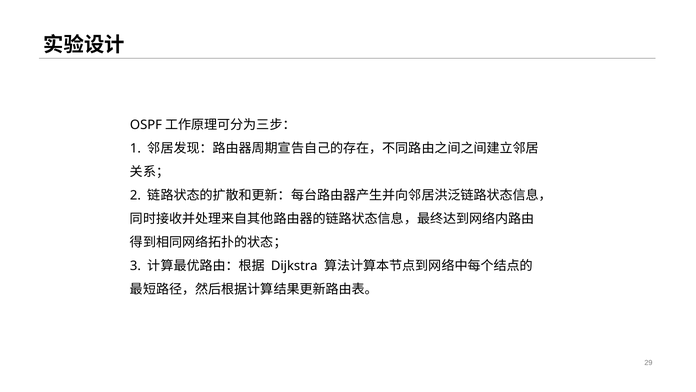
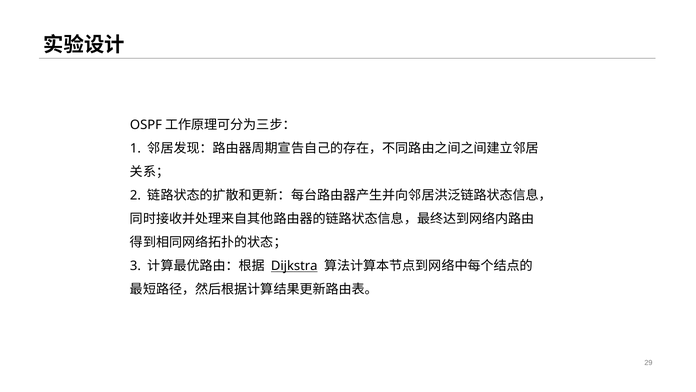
Dijkstra underline: none -> present
